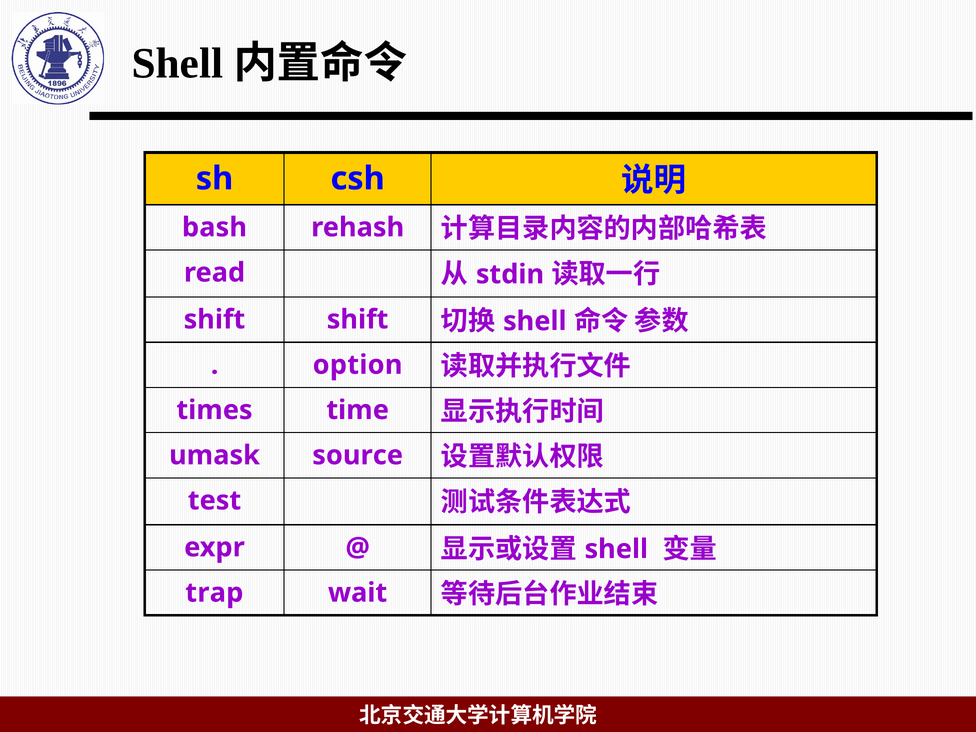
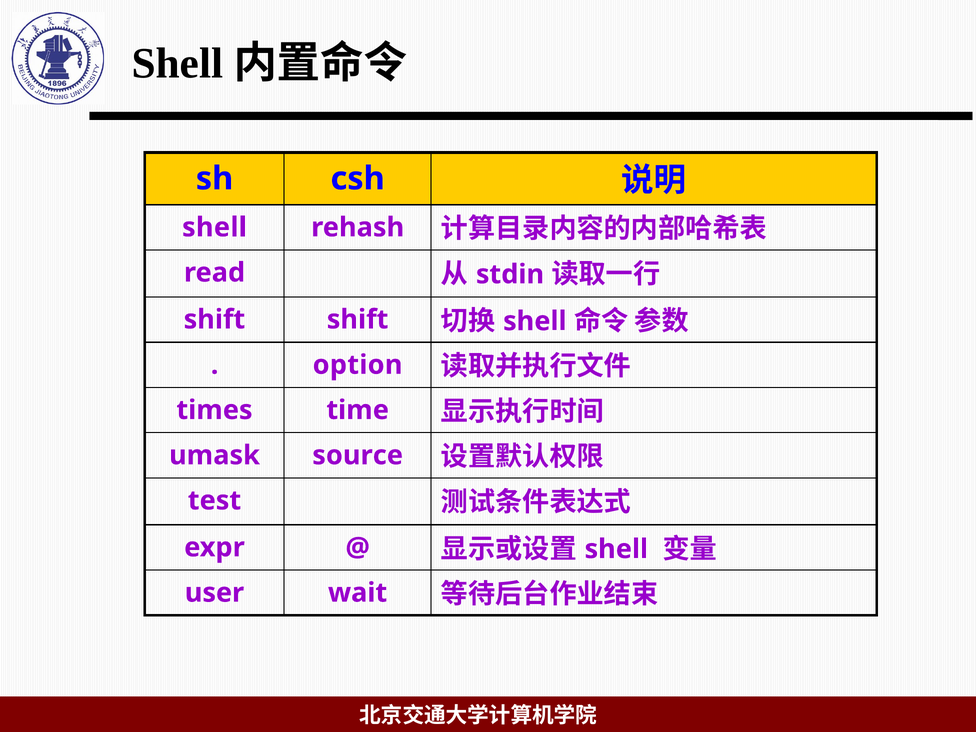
bash at (214, 227): bash -> shell
trap: trap -> user
